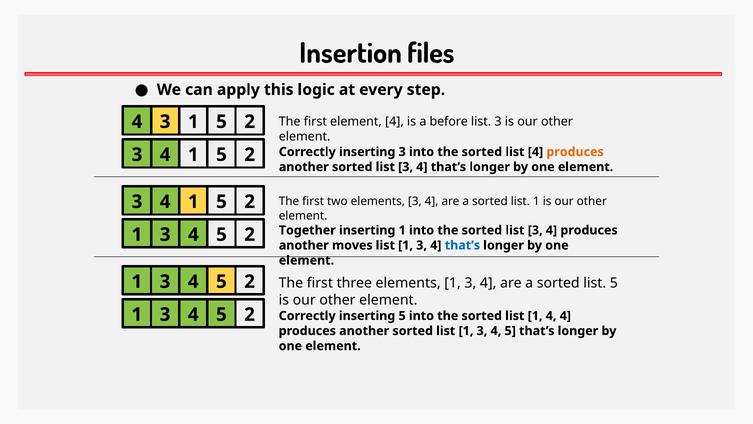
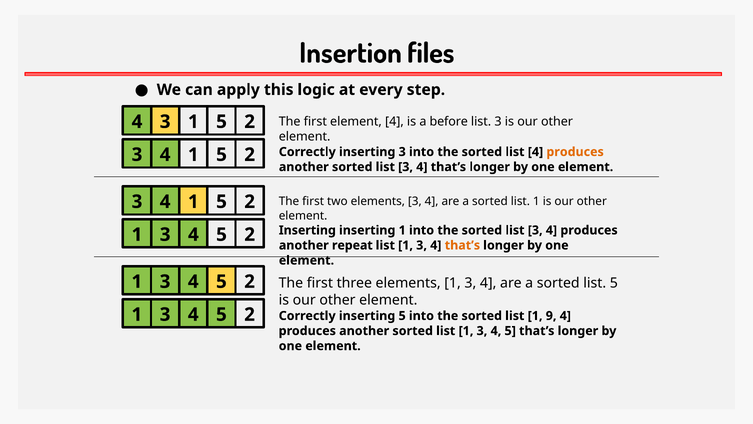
Together at (307, 230): Together -> Inserting
moves: moves -> repeat
that’s at (462, 245) colour: blue -> orange
1 4: 4 -> 9
